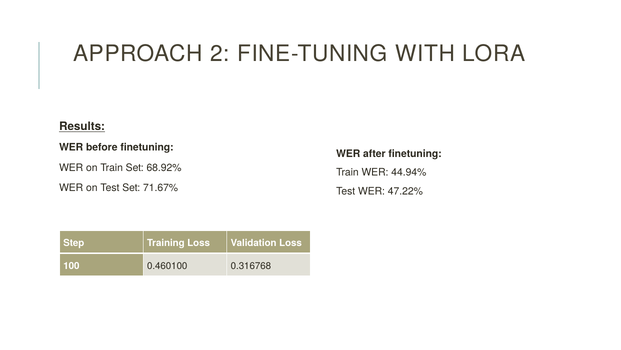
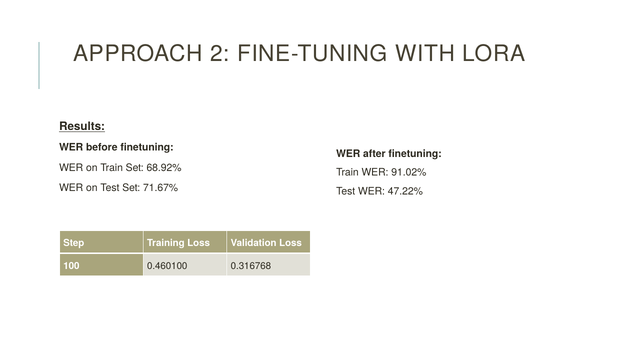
44.94%: 44.94% -> 91.02%
